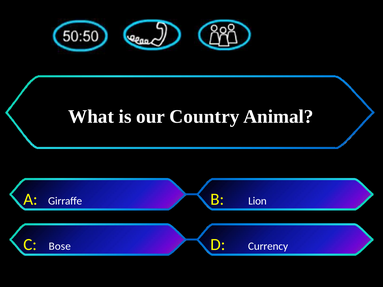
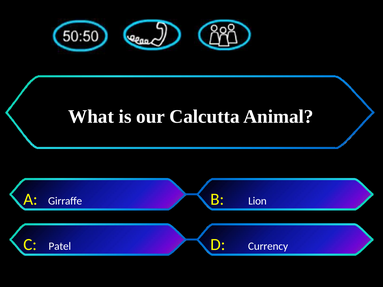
Country: Country -> Calcutta
Bose: Bose -> Patel
